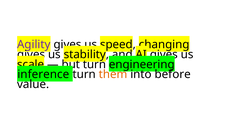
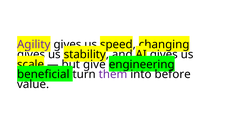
turn at (94, 64): turn -> give
inference: inference -> beneficial
them colour: orange -> purple
